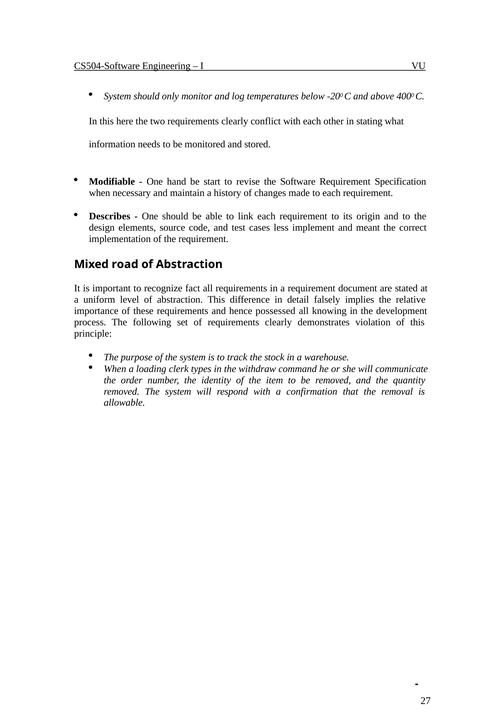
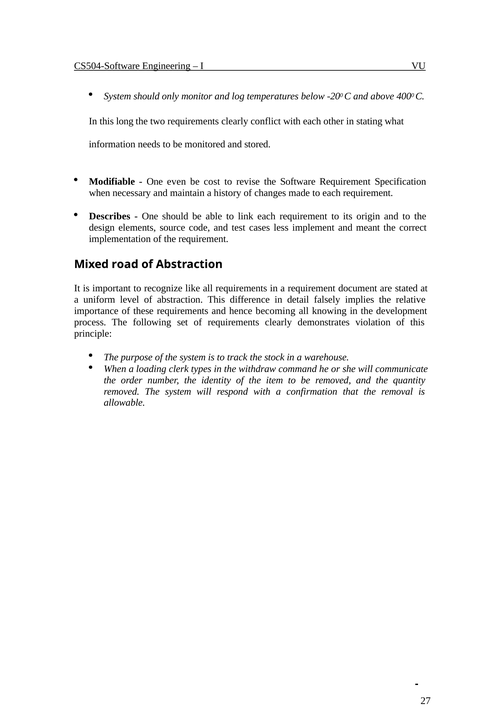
here: here -> long
hand: hand -> even
start: start -> cost
fact: fact -> like
possessed: possessed -> becoming
